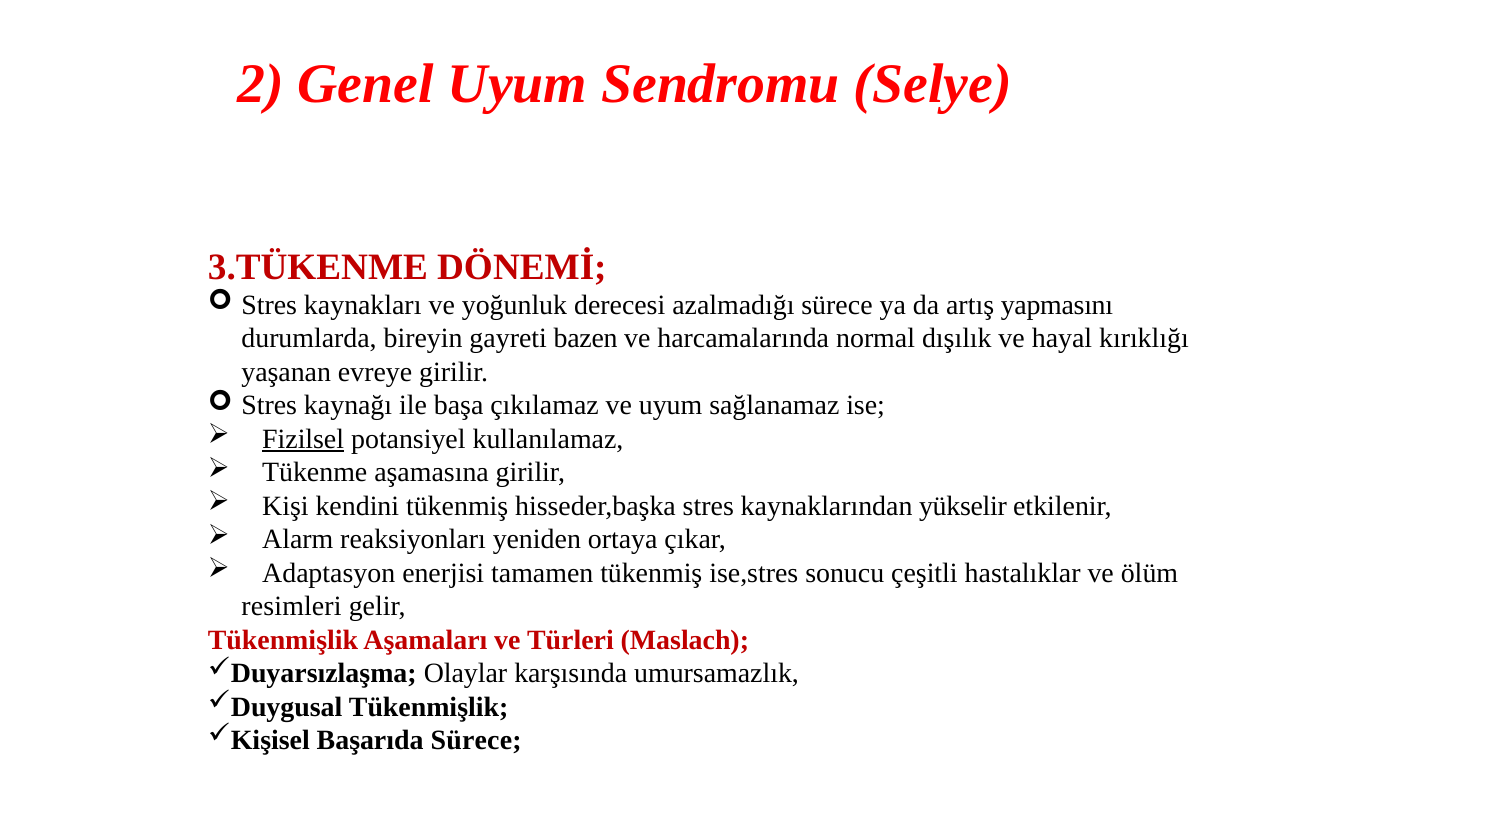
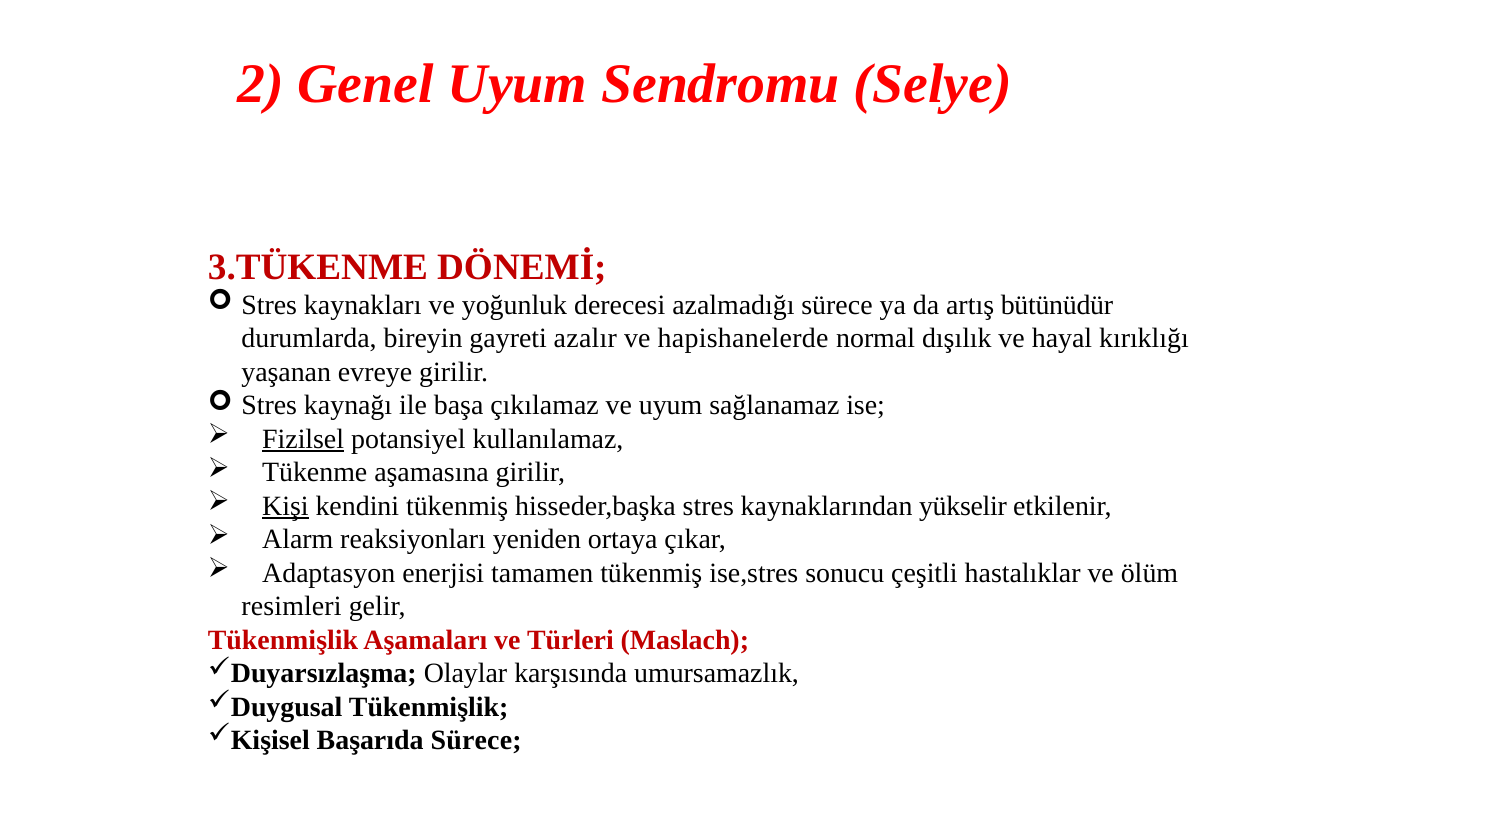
yapmasını: yapmasını -> bütünüdür
bazen: bazen -> azalır
harcamalarında: harcamalarında -> hapishanelerde
Kişi underline: none -> present
